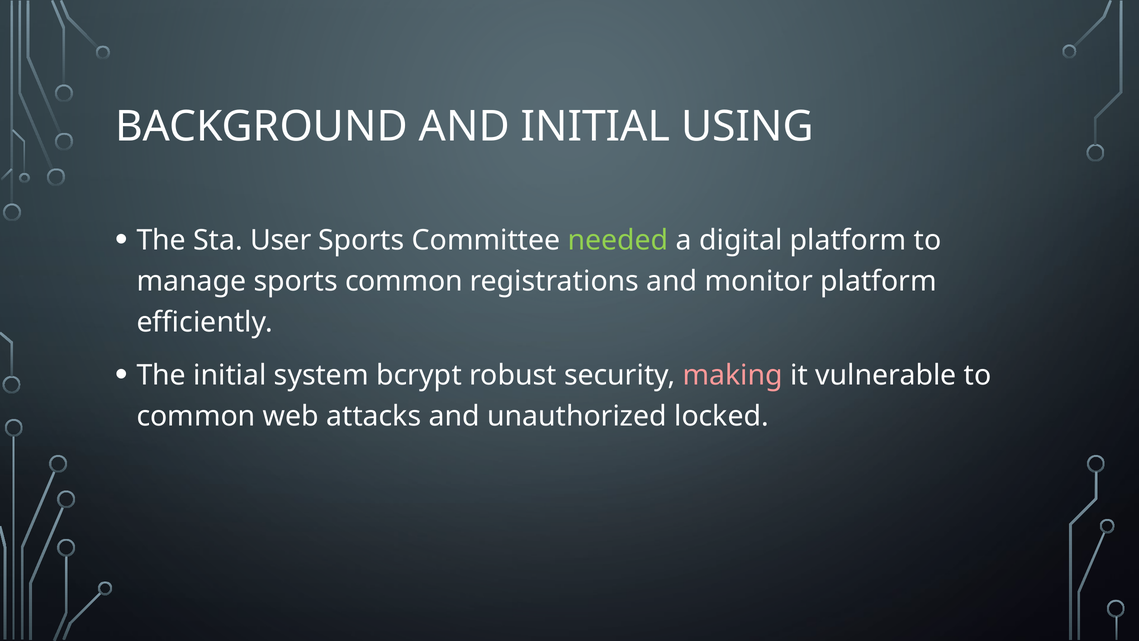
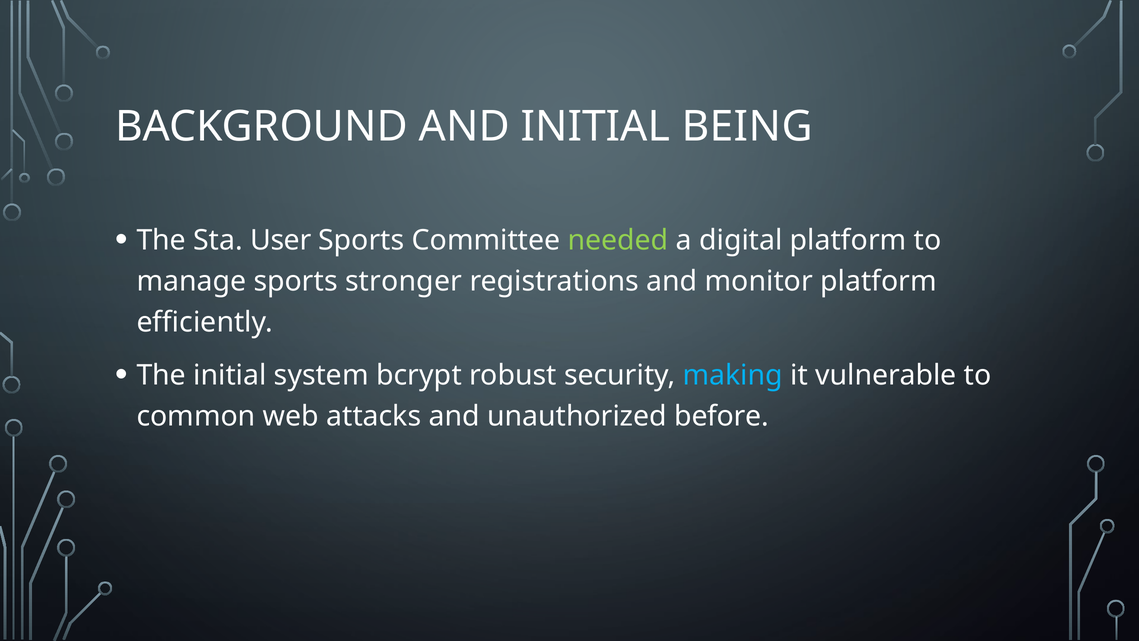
USING: USING -> BEING
sports common: common -> stronger
making colour: pink -> light blue
locked: locked -> before
